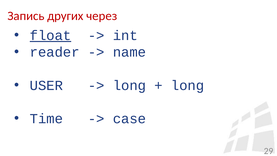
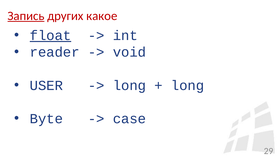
Запись underline: none -> present
через: через -> какое
name: name -> void
Time: Time -> Byte
